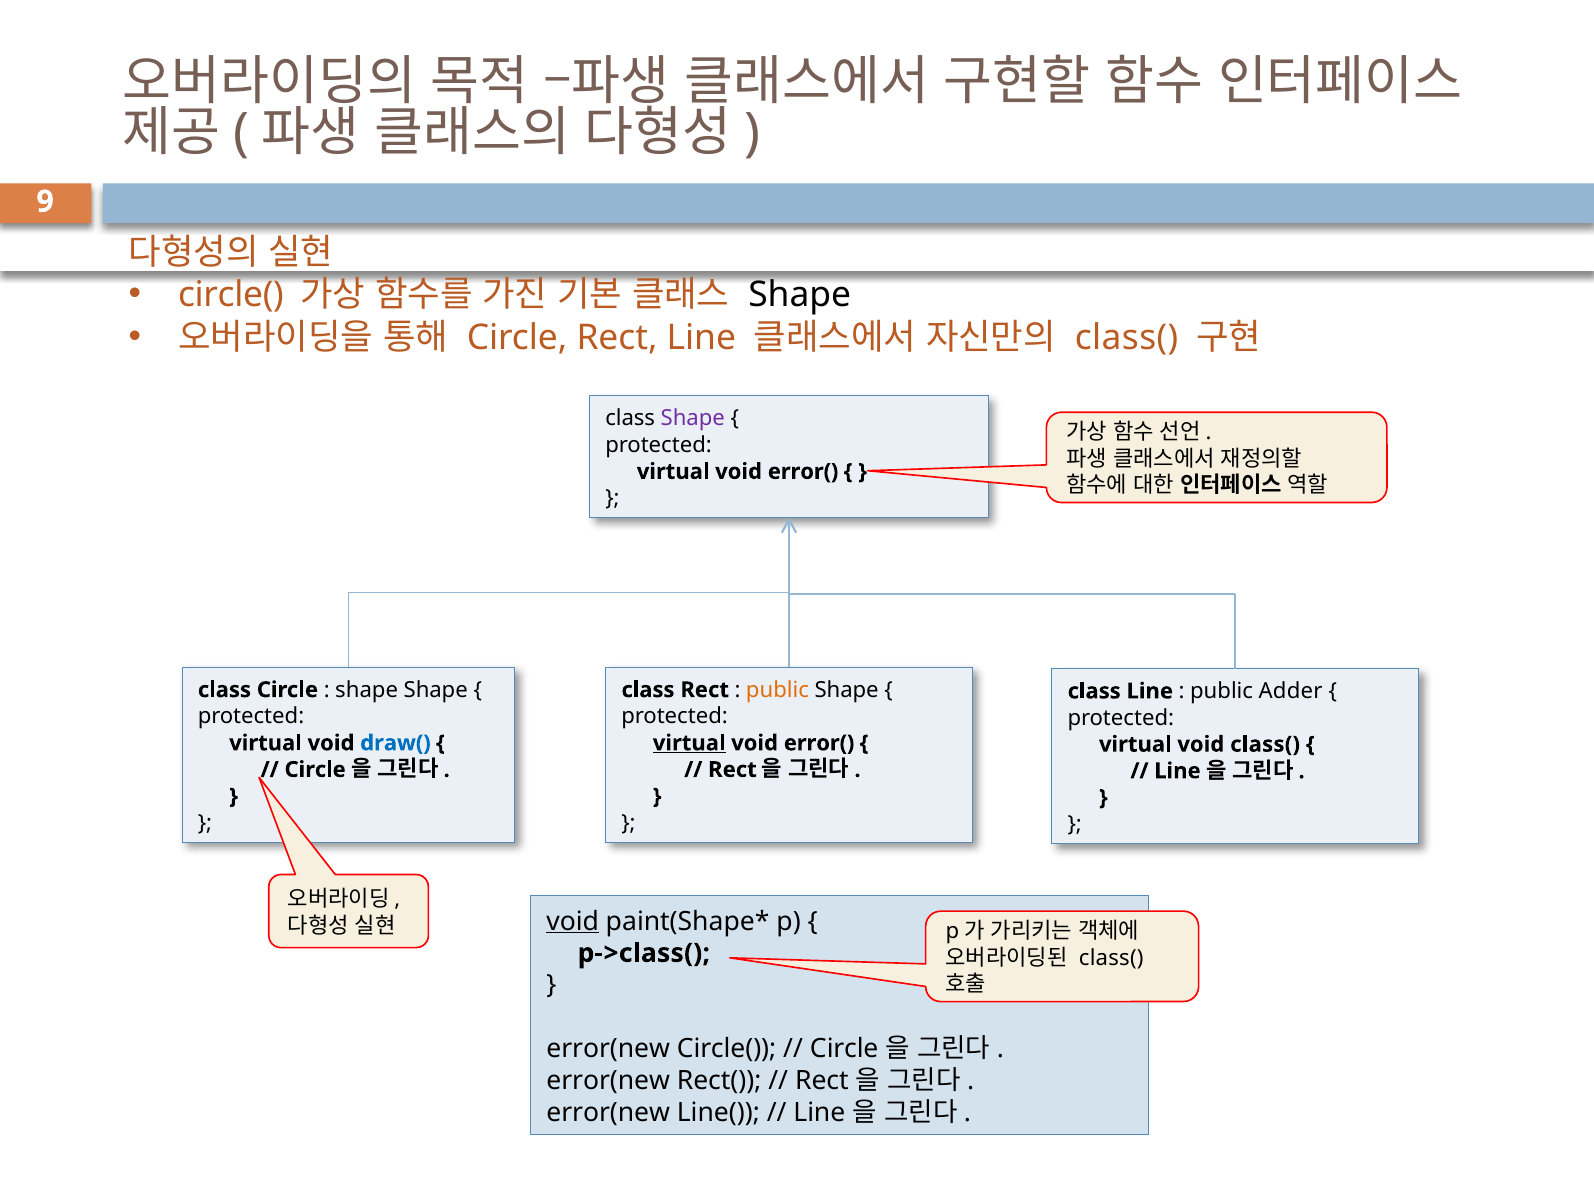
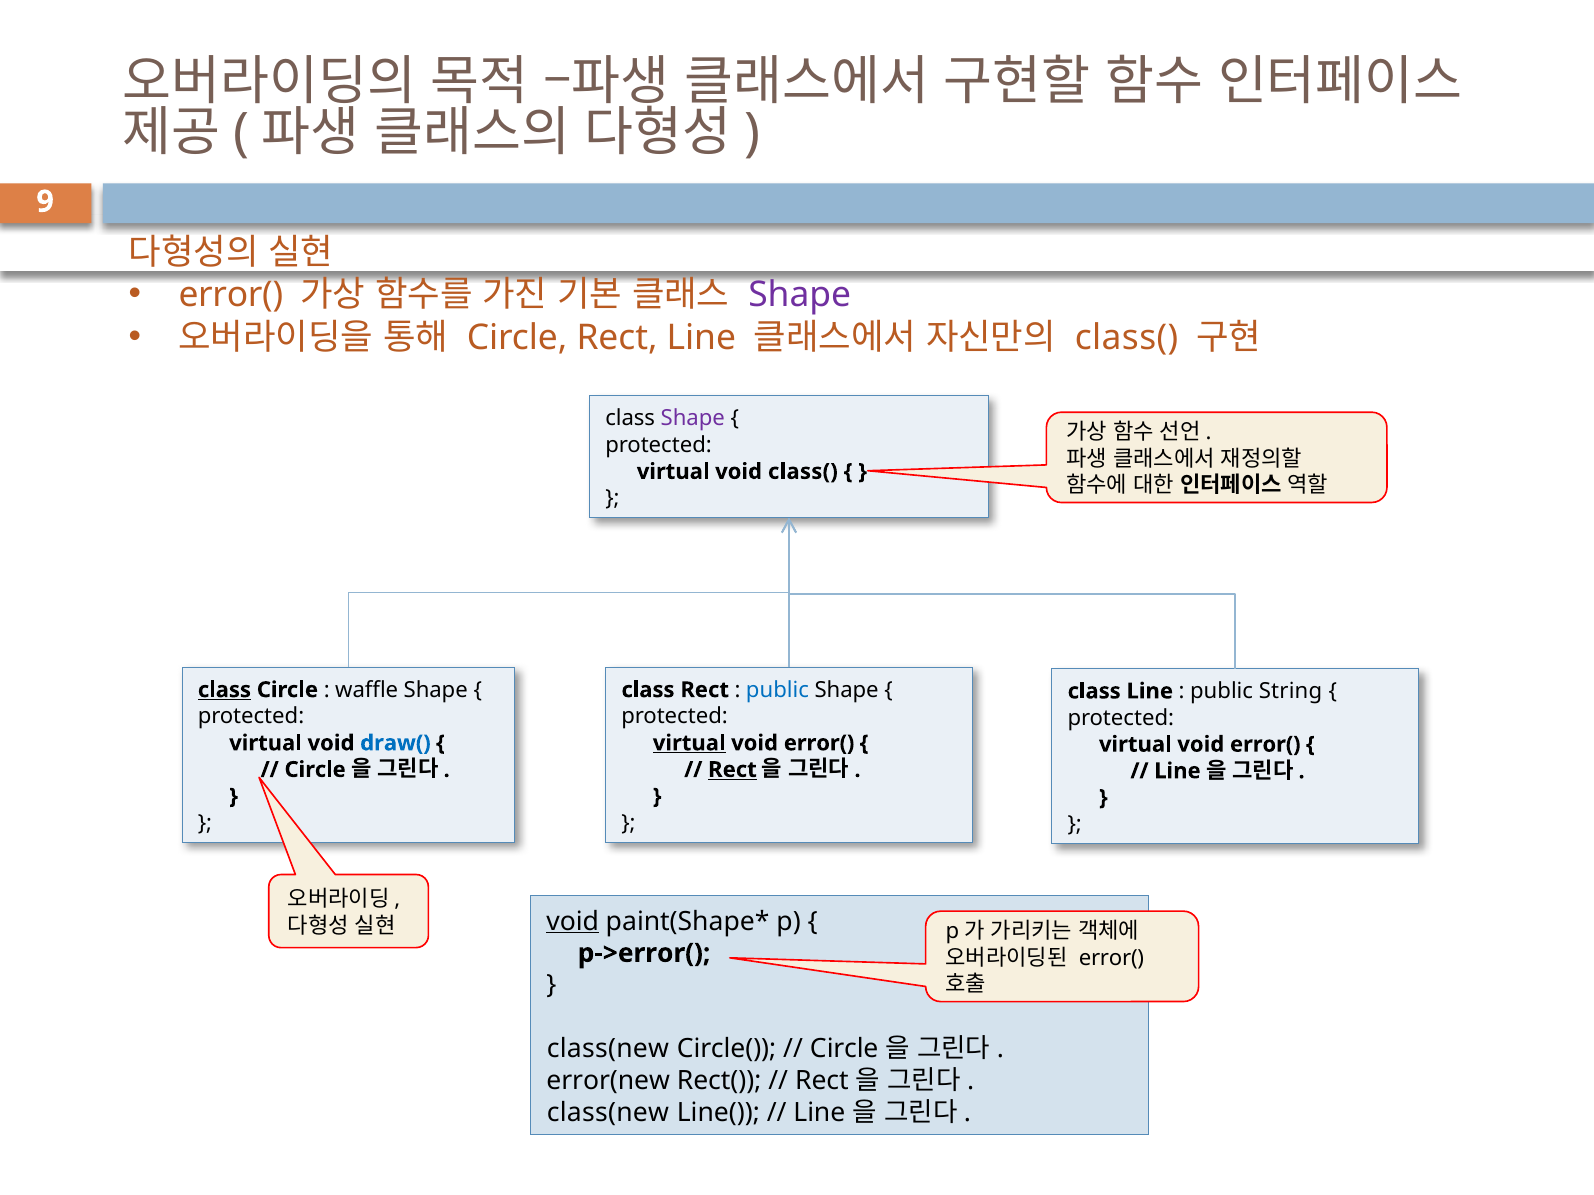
circle( at (231, 295): circle( -> error(
Shape at (800, 295) colour: black -> purple
error( at (803, 472): error( -> class(
class at (224, 690) underline: none -> present
shape at (367, 690): shape -> waffle
public at (777, 690) colour: orange -> blue
Adder: Adder -> String
class( at (1265, 745): class( -> error(
Rect at (732, 770) underline: none -> present
p->class(: p->class( -> p->error(
class( at (1111, 958): class( -> error(
error(new at (608, 1049): error(new -> class(new
error(new at (608, 1113): error(new -> class(new
